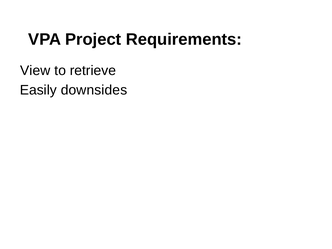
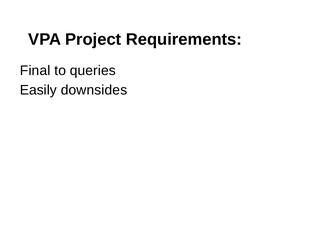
View: View -> Final
retrieve: retrieve -> queries
